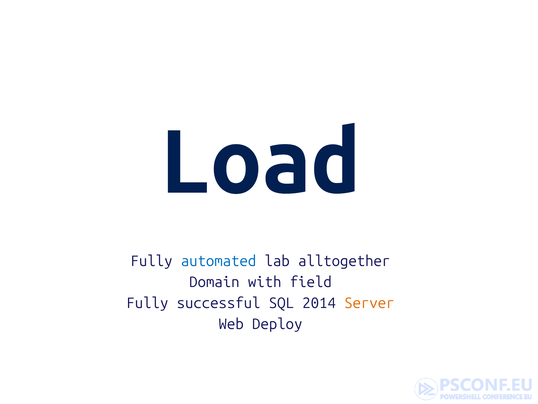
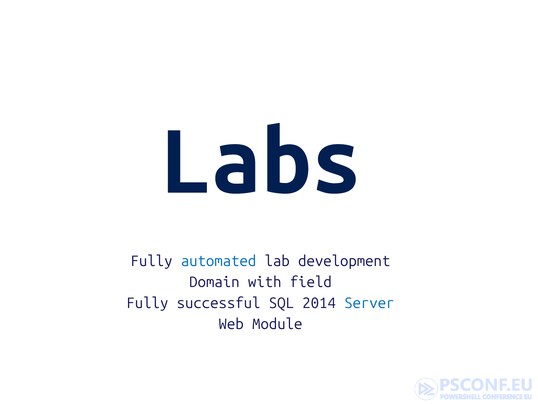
Load: Load -> Labs
alltogether: alltogether -> development
Server colour: orange -> blue
Deploy: Deploy -> Module
